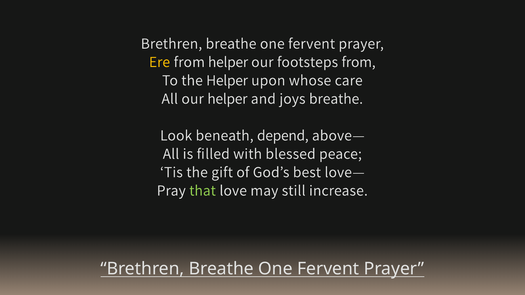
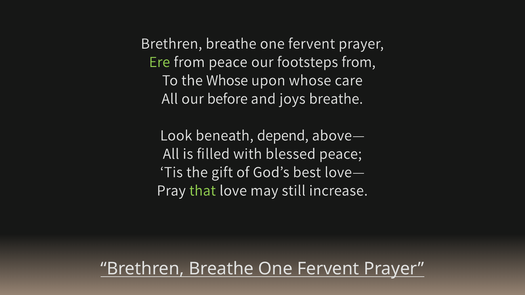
Ere colour: yellow -> light green
from helper: helper -> peace
the Helper: Helper -> Whose
our helper: helper -> before
